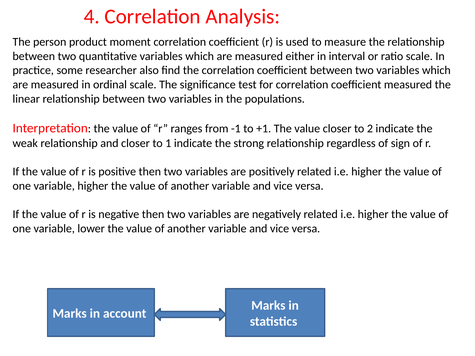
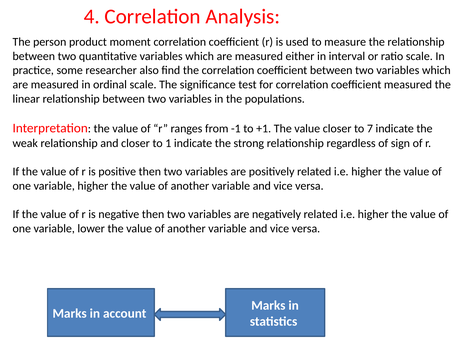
2: 2 -> 7
